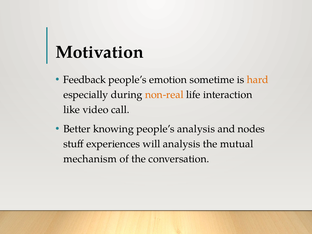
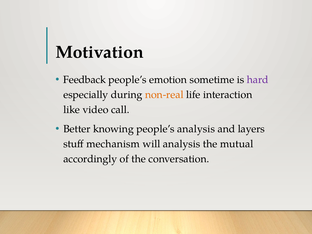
hard colour: orange -> purple
nodes: nodes -> layers
experiences: experiences -> mechanism
mechanism: mechanism -> accordingly
